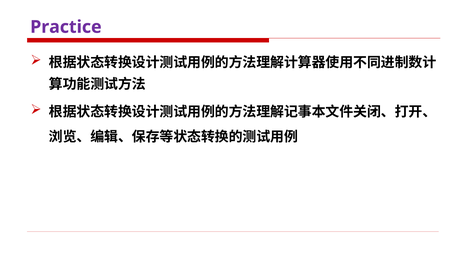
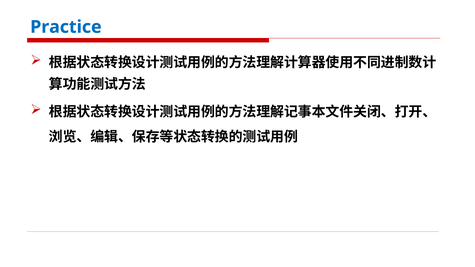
Practice colour: purple -> blue
